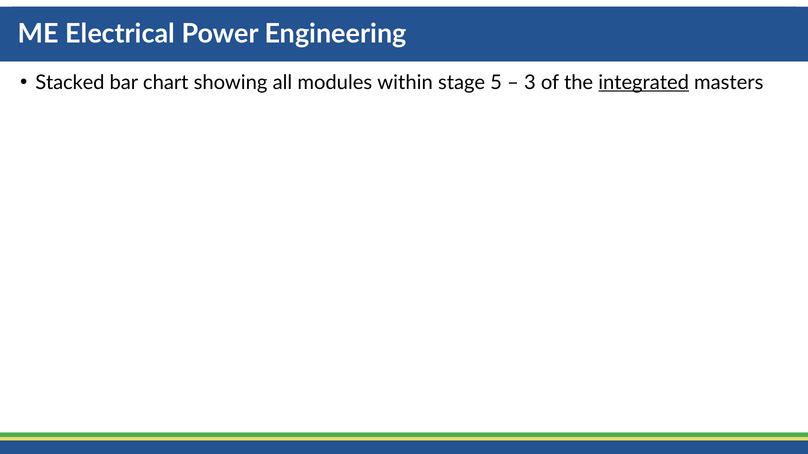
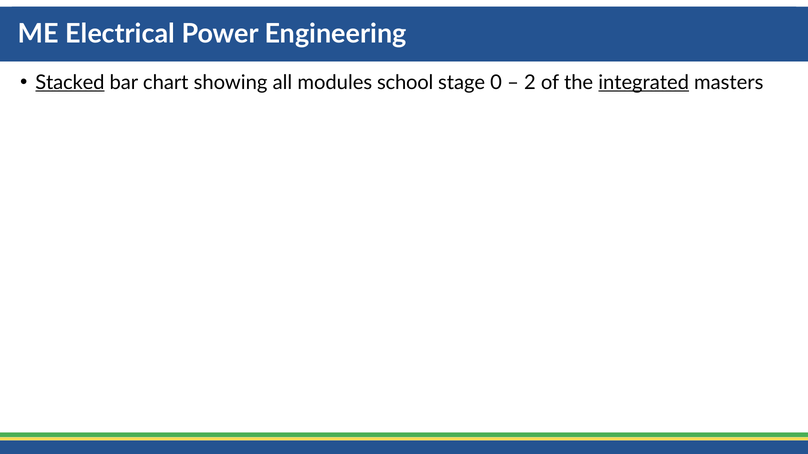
Stacked underline: none -> present
within: within -> school
5: 5 -> 0
3: 3 -> 2
